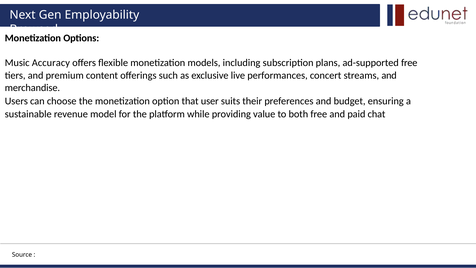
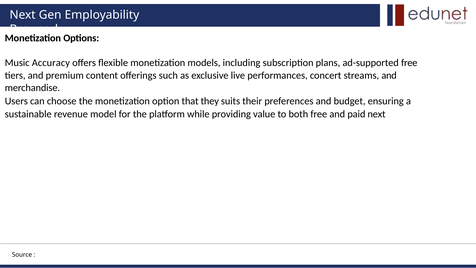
user: user -> they
paid chat: chat -> next
